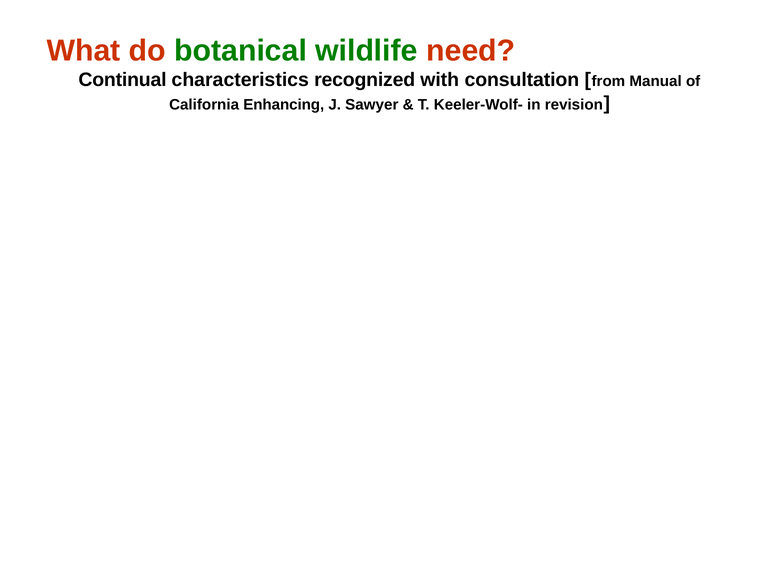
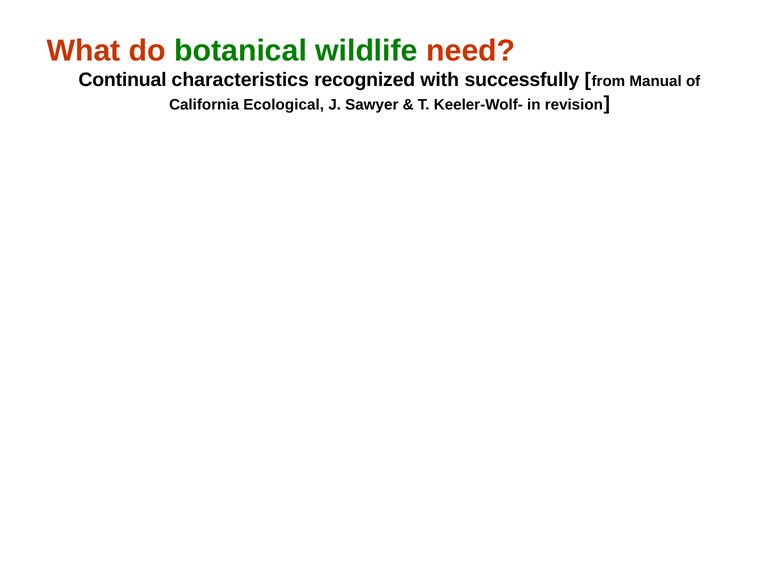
consultation: consultation -> successfully
Enhancing: Enhancing -> Ecological
